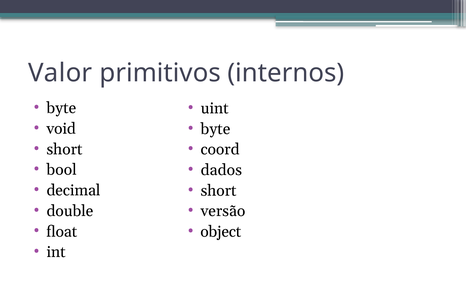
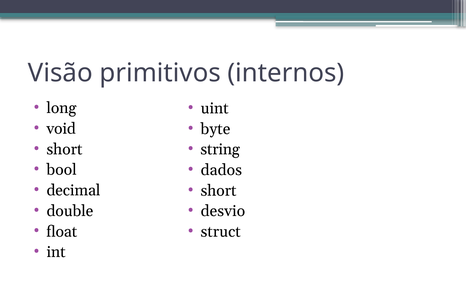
Valor: Valor -> Visão
byte at (61, 108): byte -> long
coord: coord -> string
versão: versão -> desvio
object: object -> struct
